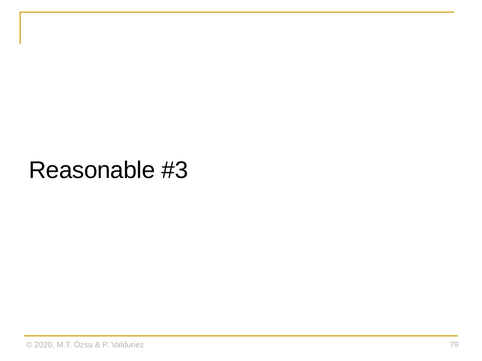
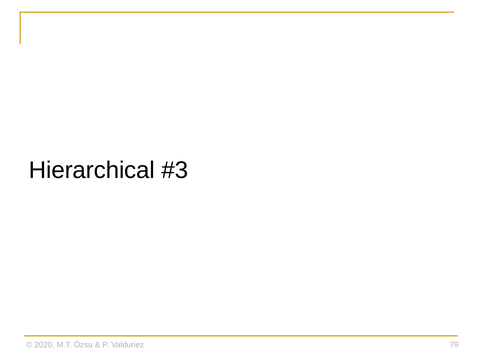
Reasonable: Reasonable -> Hierarchical
